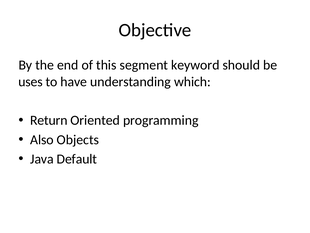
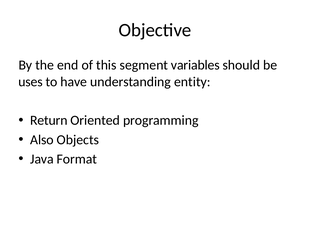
keyword: keyword -> variables
which: which -> entity
Default: Default -> Format
